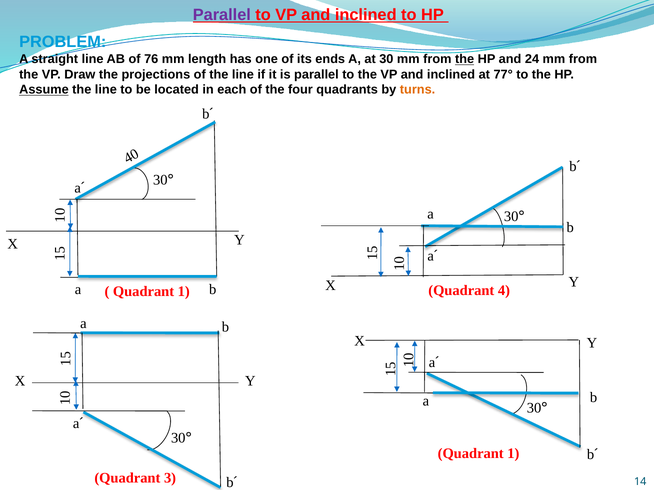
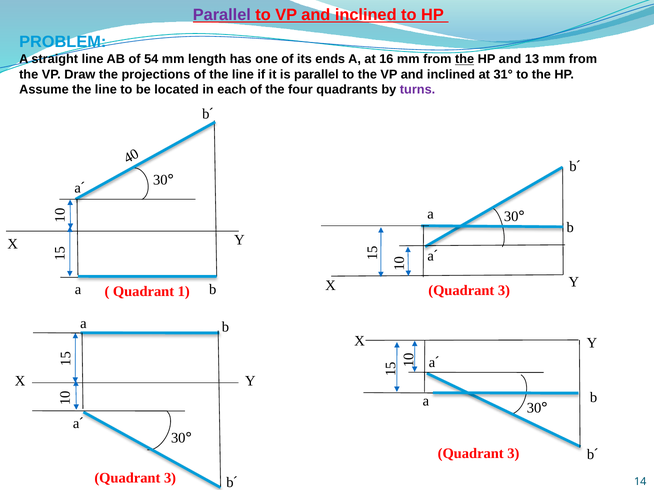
76: 76 -> 54
at 30: 30 -> 16
24: 24 -> 13
77°: 77° -> 31°
Assume underline: present -> none
turns colour: orange -> purple
1 Quadrant 4: 4 -> 3
1 at (513, 454): 1 -> 3
